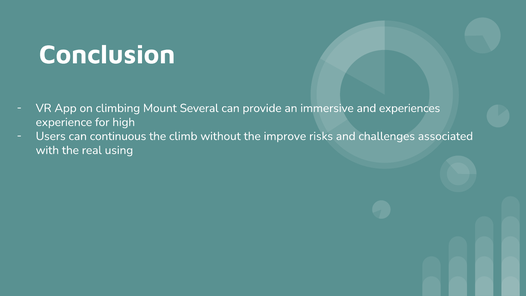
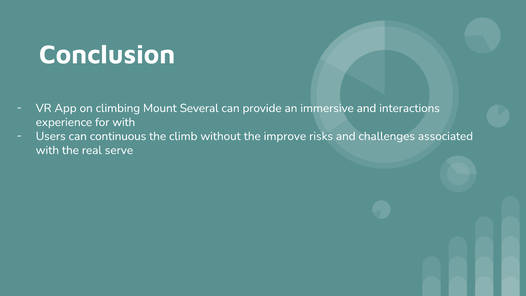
experiences: experiences -> interactions
for high: high -> with
using: using -> serve
